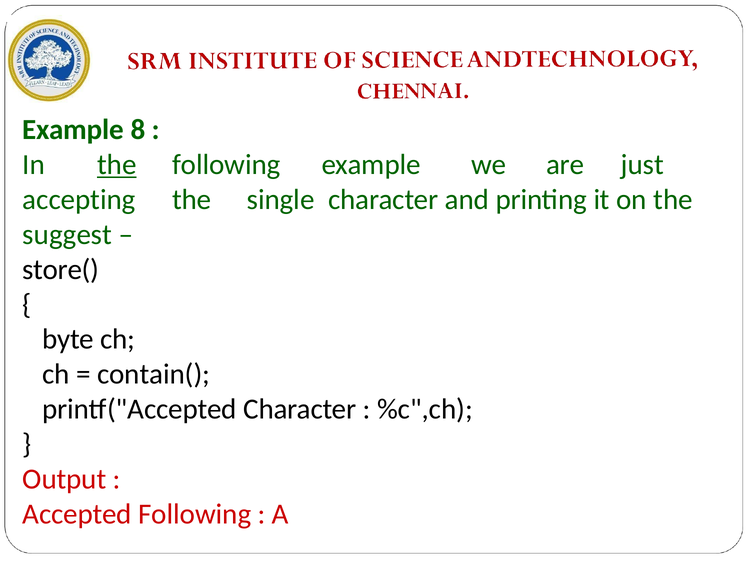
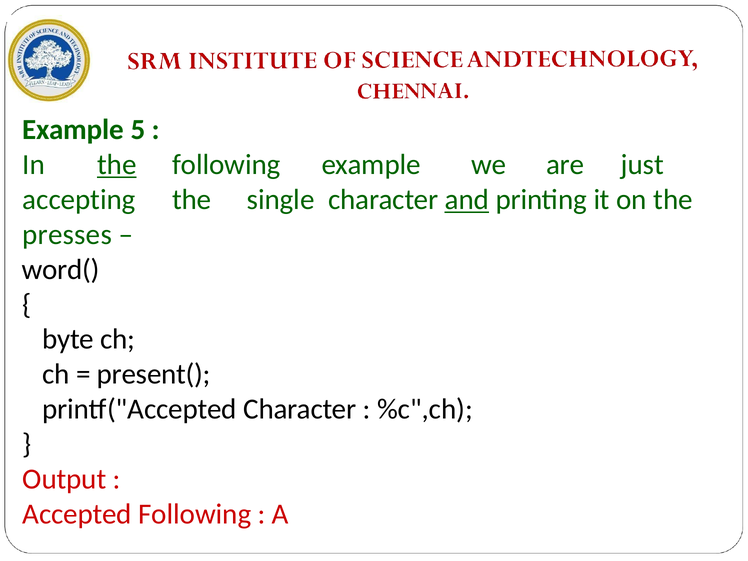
8: 8 -> 5
and underline: none -> present
suggest: suggest -> presses
store(: store( -> word(
contain(: contain( -> present(
